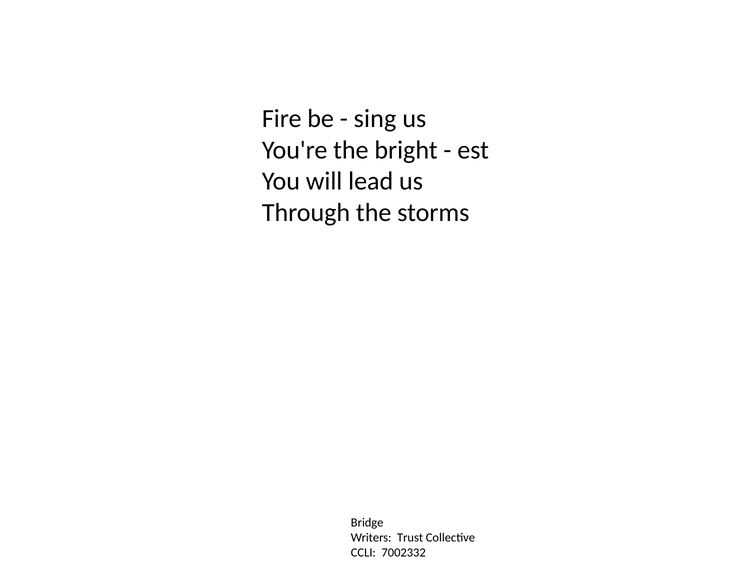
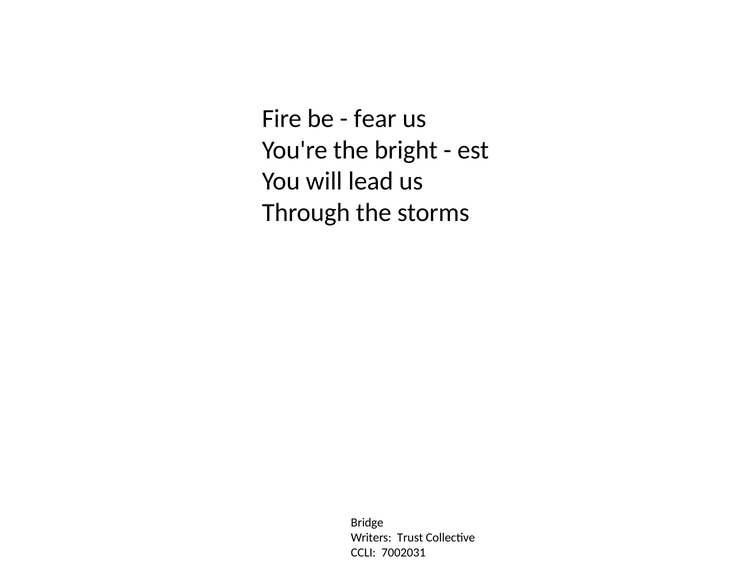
sing: sing -> fear
7002332: 7002332 -> 7002031
